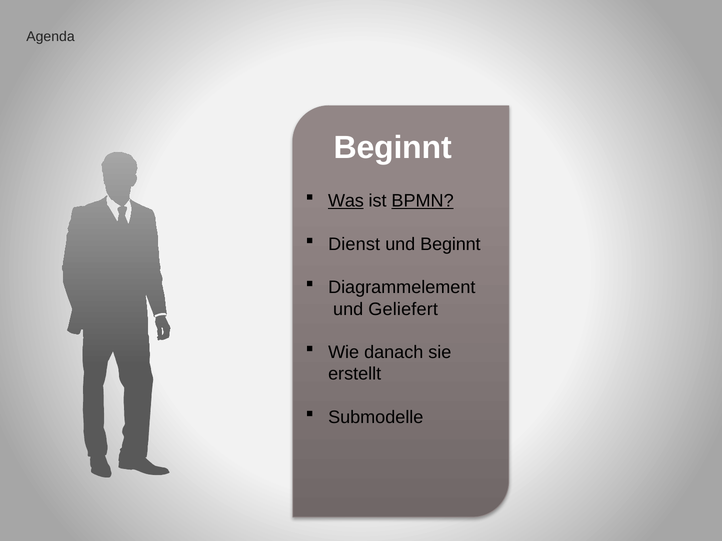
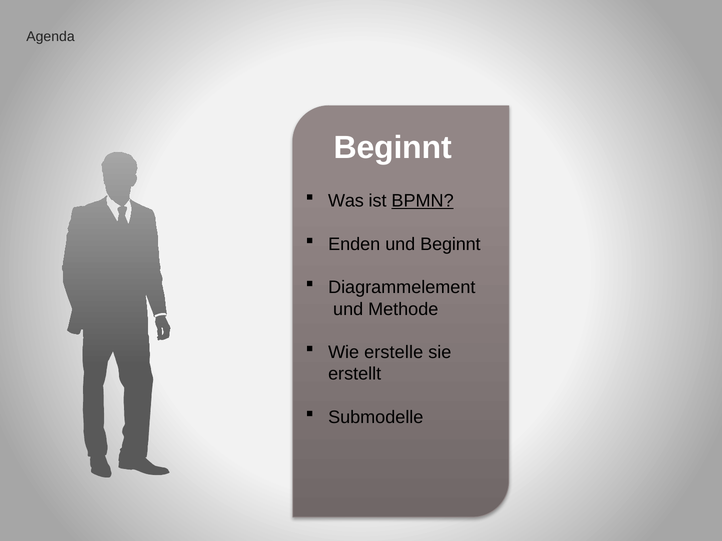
Was underline: present -> none
Dienst: Dienst -> Enden
Geliefert: Geliefert -> Methode
danach: danach -> erstelle
